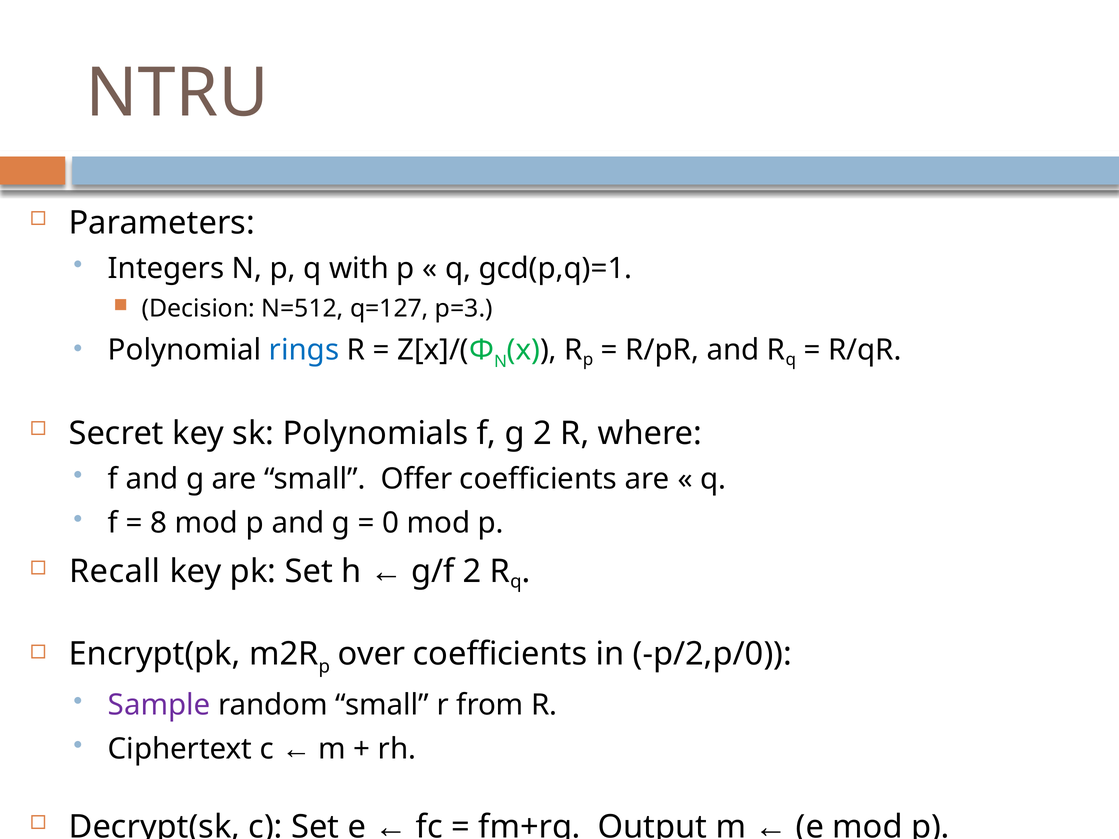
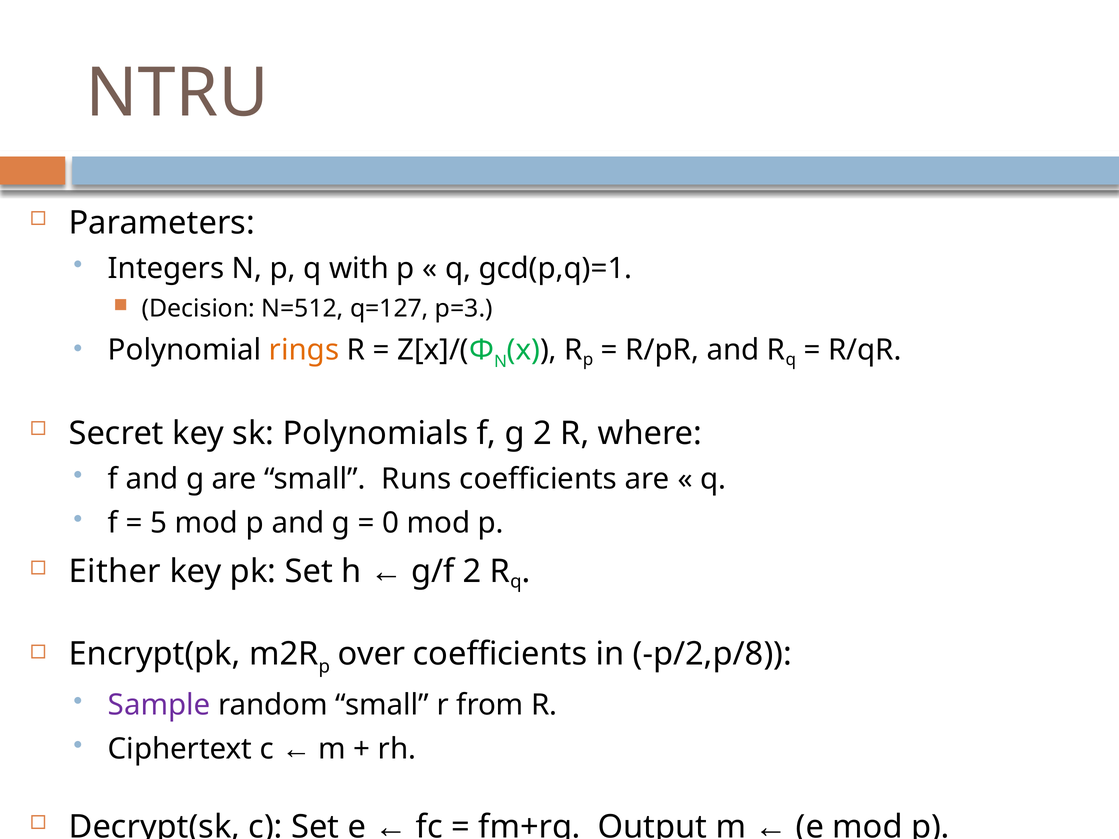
rings colour: blue -> orange
Offer: Offer -> Runs
8: 8 -> 5
Recall: Recall -> Either
p/2,p/0: p/2,p/0 -> p/2,p/8
